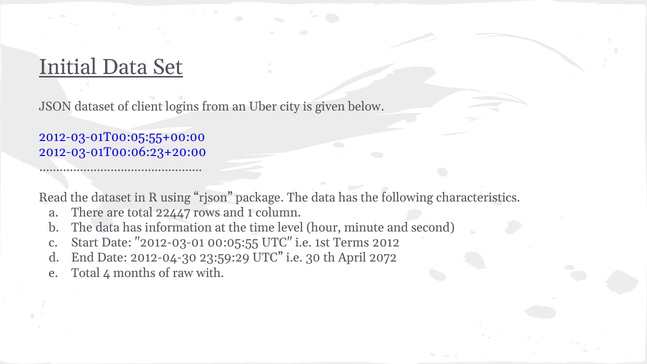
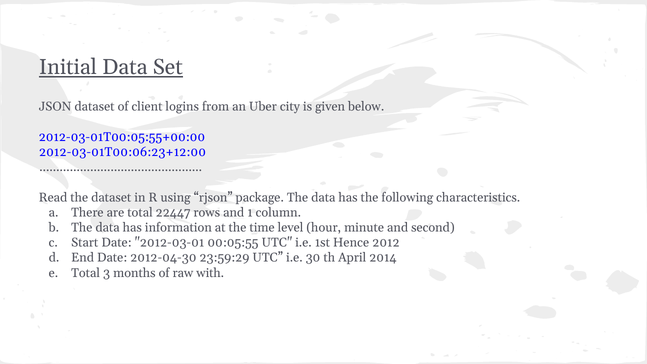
2012-03-01T00:06:23+20:00: 2012-03-01T00:06:23+20:00 -> 2012-03-01T00:06:23+12:00
Terms: Terms -> Hence
2072: 2072 -> 2014
4: 4 -> 3
